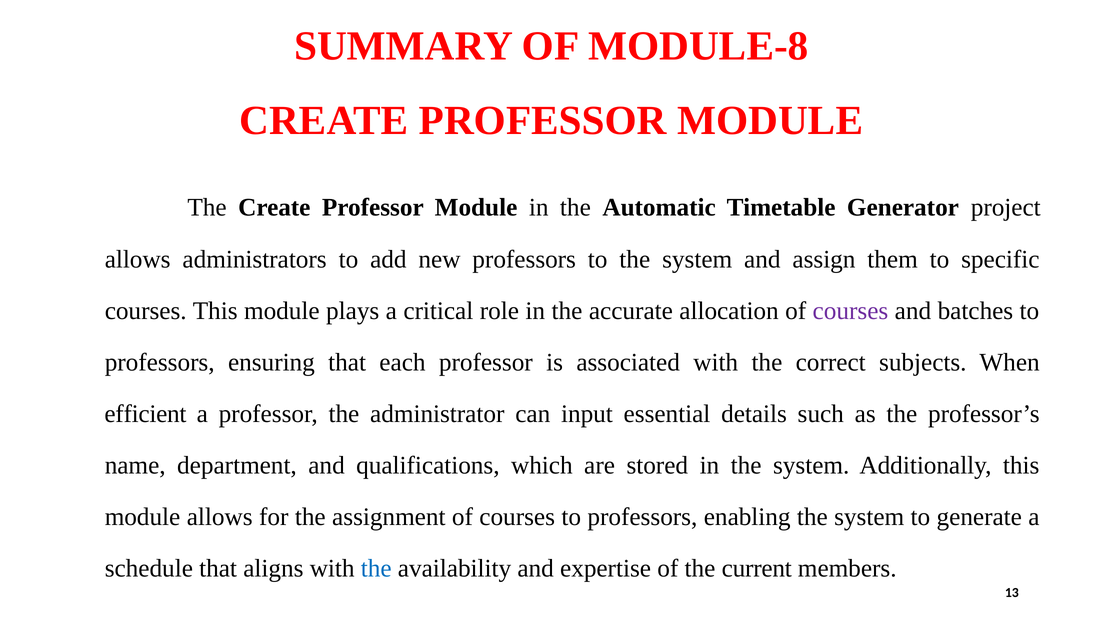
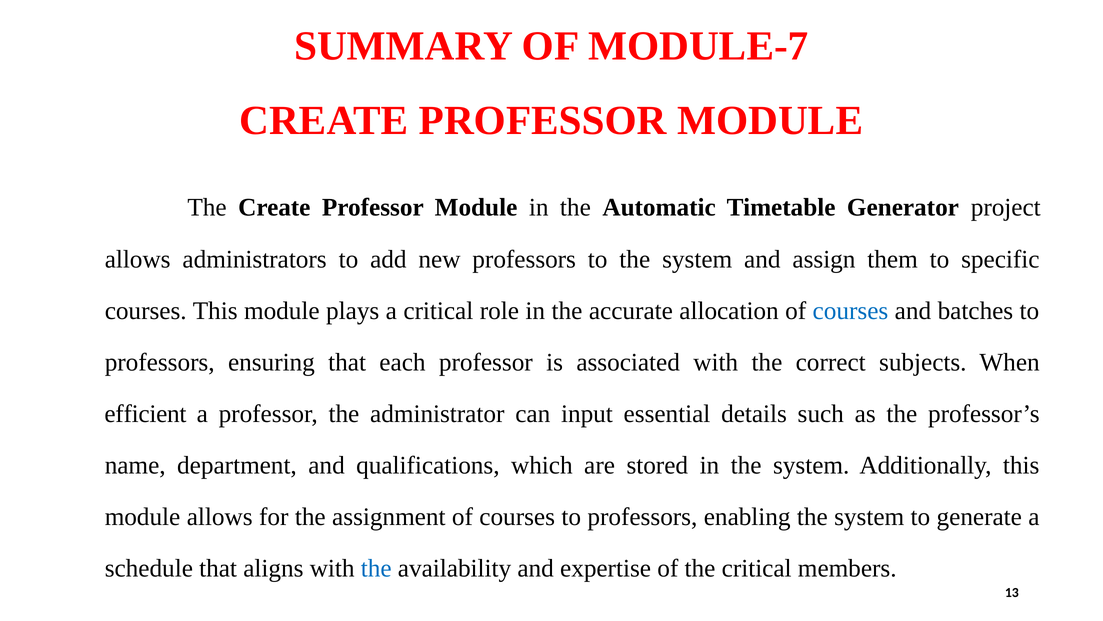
MODULE-8: MODULE-8 -> MODULE-7
courses at (850, 310) colour: purple -> blue
the current: current -> critical
